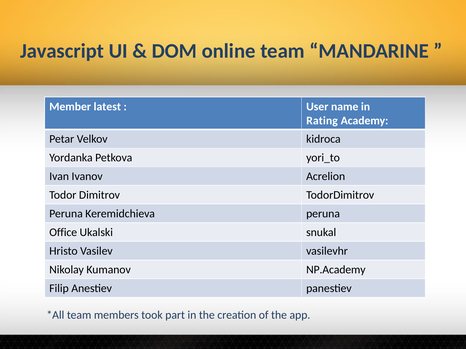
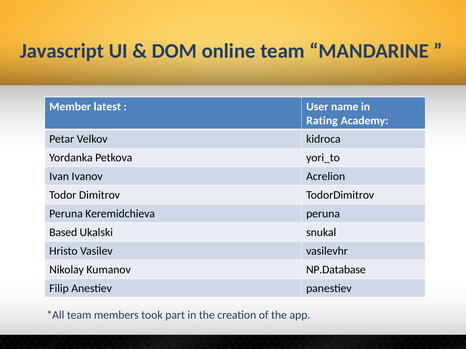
Office: Office -> Based
NP.Academy: NP.Academy -> NP.Database
